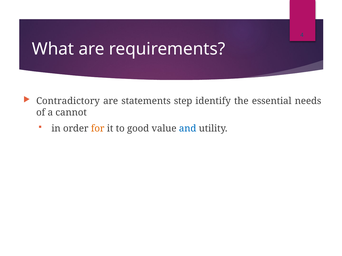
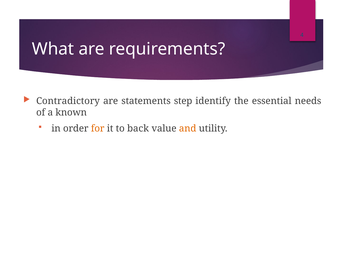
cannot: cannot -> known
good: good -> back
and colour: blue -> orange
